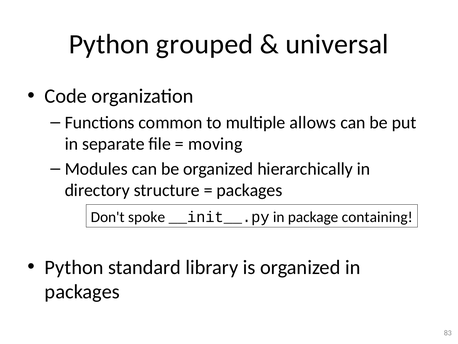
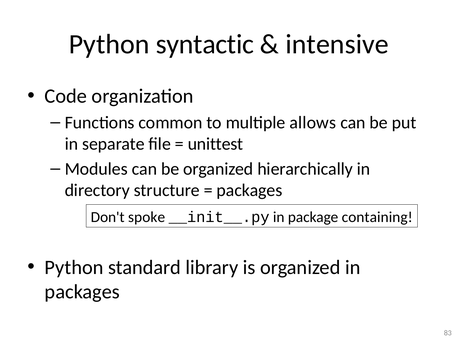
grouped: grouped -> syntactic
universal: universal -> intensive
moving: moving -> unittest
